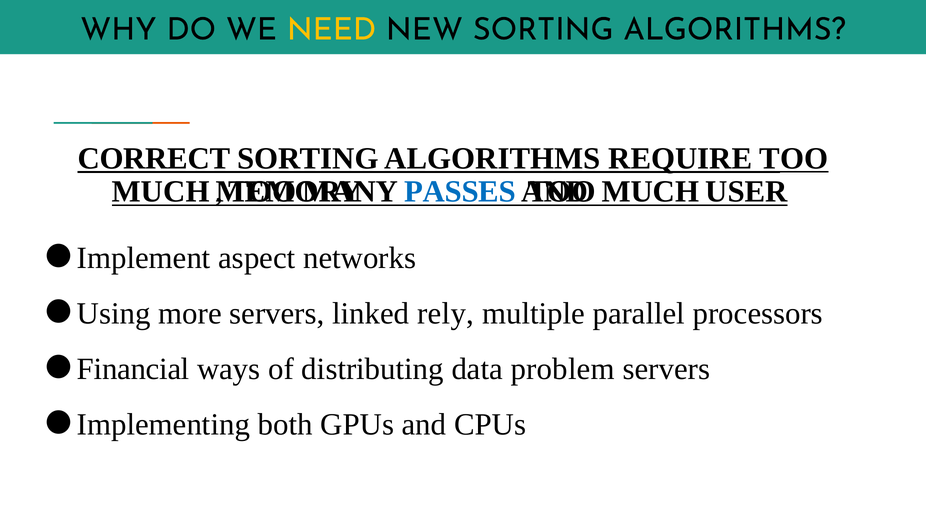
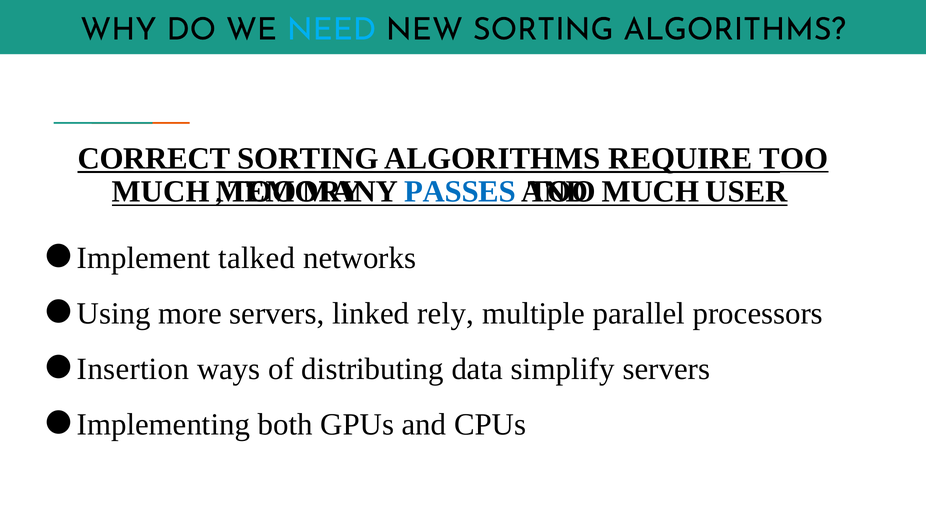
NEED colour: yellow -> light blue
aspect: aspect -> talked
Financial: Financial -> Insertion
problem: problem -> simplify
